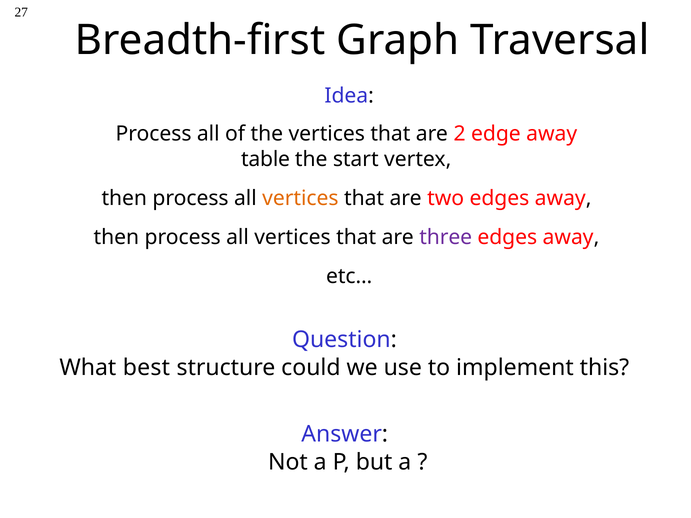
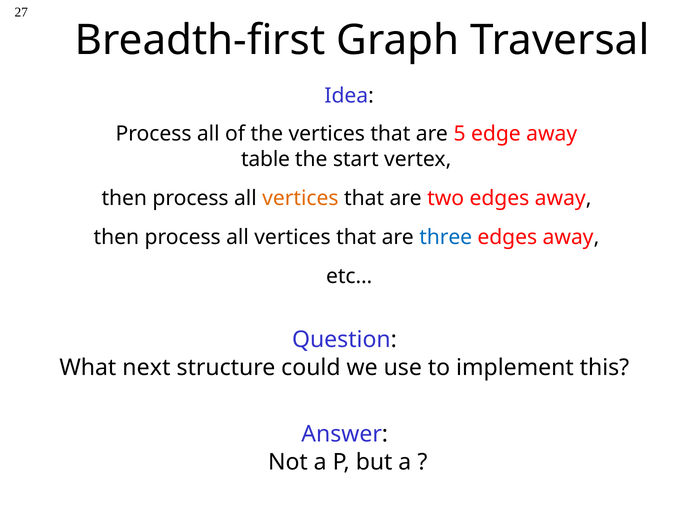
2: 2 -> 5
three colour: purple -> blue
best: best -> next
